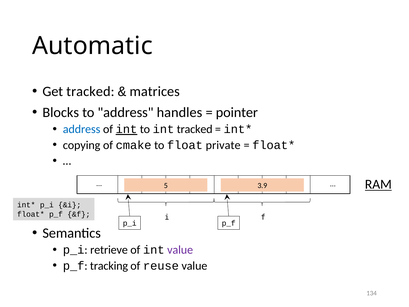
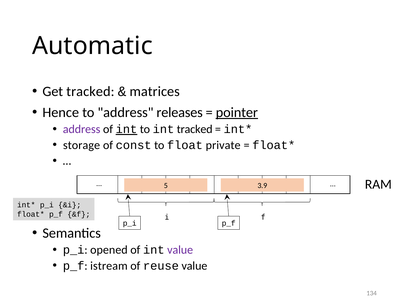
Blocks: Blocks -> Hence
handles: handles -> releases
pointer underline: none -> present
address at (82, 129) colour: blue -> purple
copying: copying -> storage
cmake: cmake -> const
RAM underline: present -> none
retrieve: retrieve -> opened
tracking: tracking -> istream
